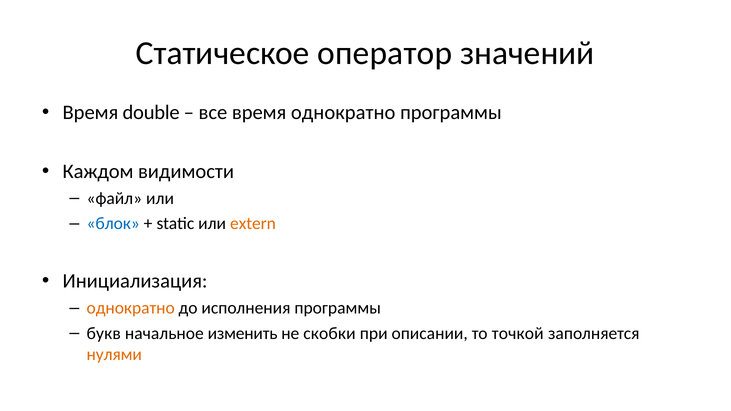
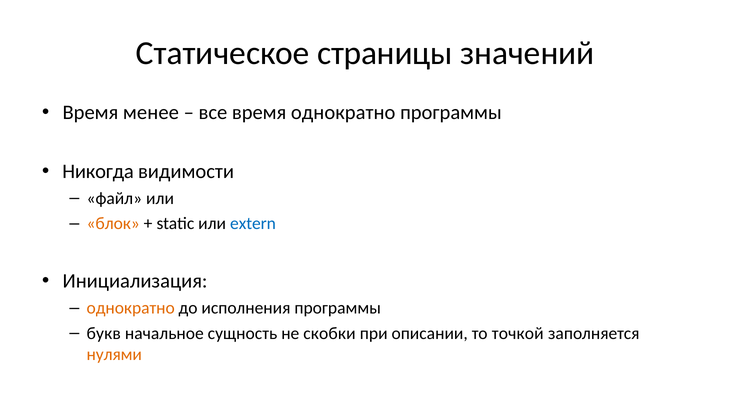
оператор: оператор -> страницы
double: double -> менее
Каждом: Каждом -> Никогда
блок colour: blue -> orange
extern colour: orange -> blue
изменить: изменить -> сущность
